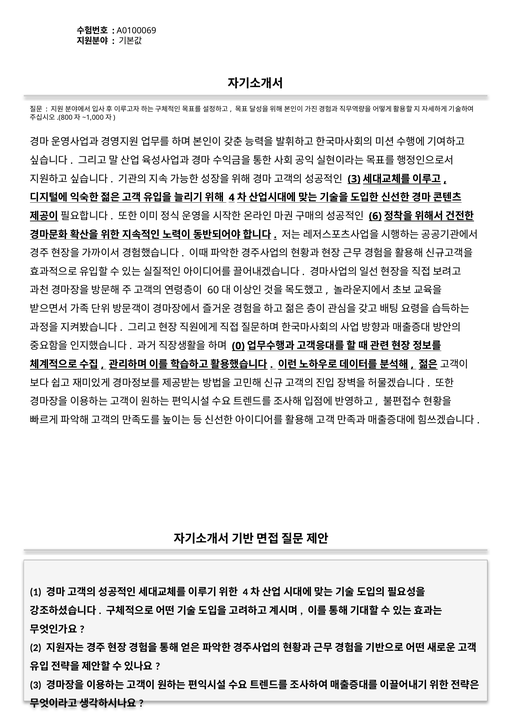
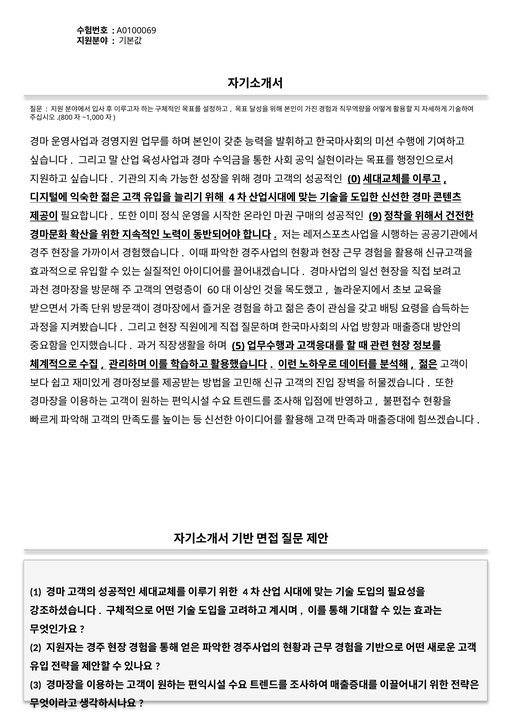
3 at (354, 179): 3 -> 0
6: 6 -> 9
0: 0 -> 5
